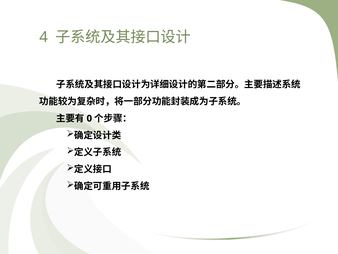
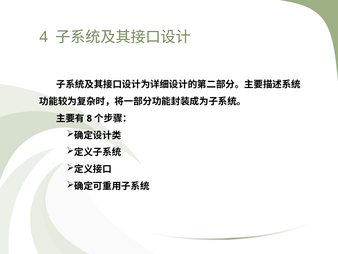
0: 0 -> 8
